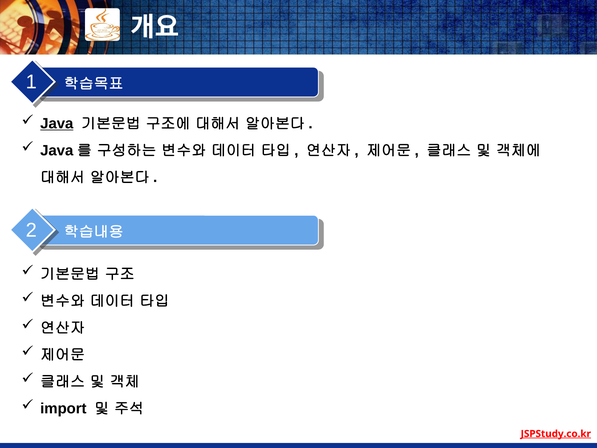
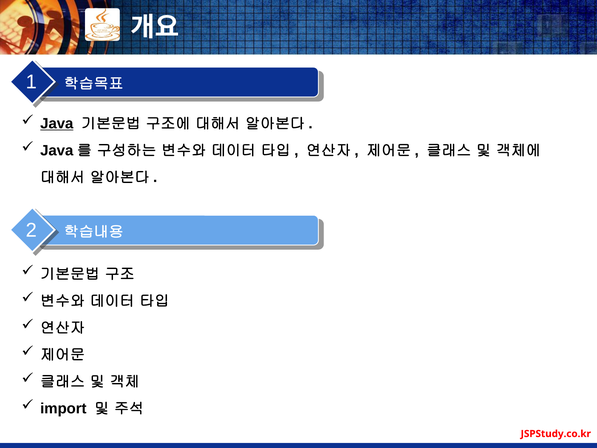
JSPStudy.co.kr underline: present -> none
